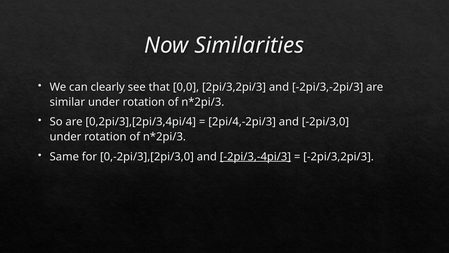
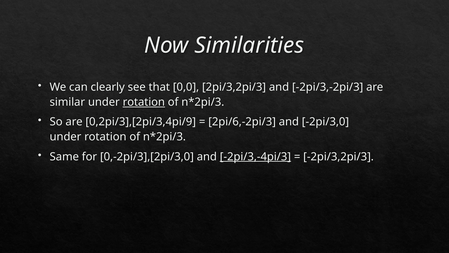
rotation at (144, 102) underline: none -> present
0,2pi/3],[2pi/3,4pi/4: 0,2pi/3],[2pi/3,4pi/4 -> 0,2pi/3],[2pi/3,4pi/9
2pi/4,-2pi/3: 2pi/4,-2pi/3 -> 2pi/6,-2pi/3
